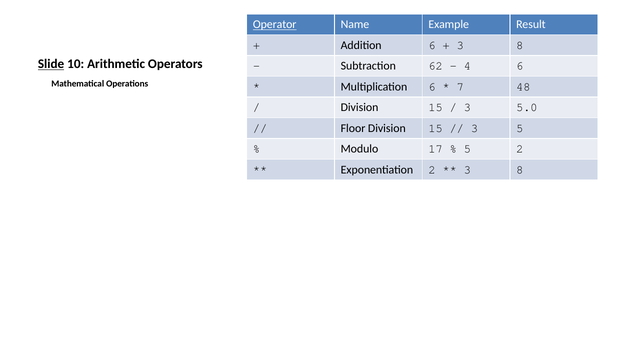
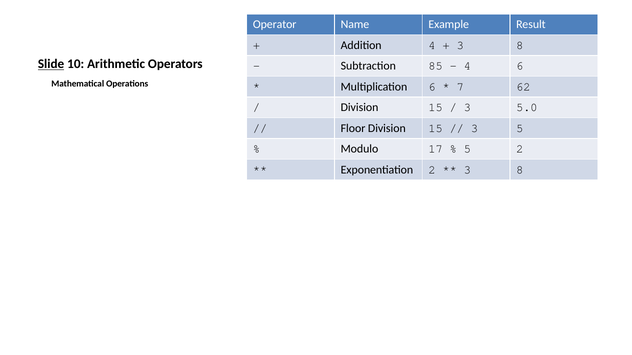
Operator underline: present -> none
Addition 6: 6 -> 4
62: 62 -> 85
48: 48 -> 62
